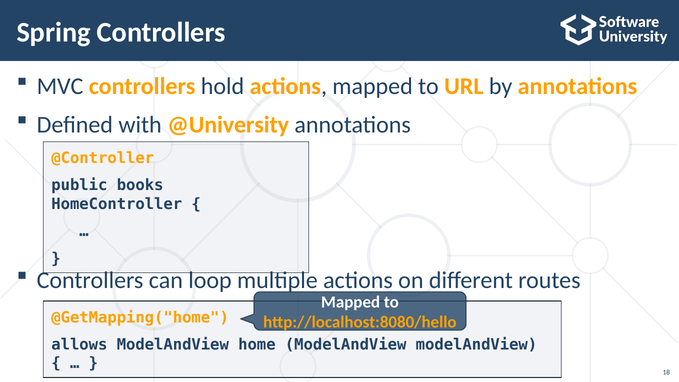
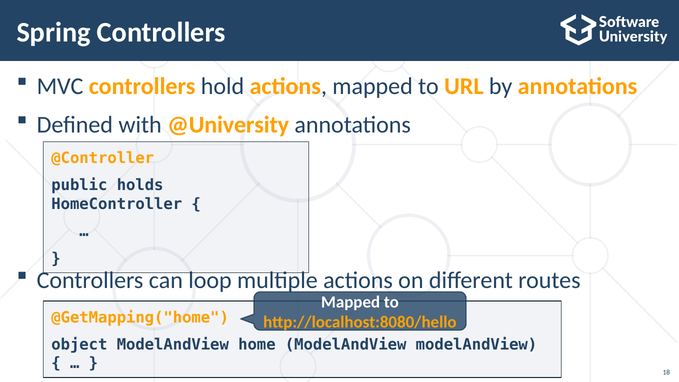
books: books -> holds
allows: allows -> object
